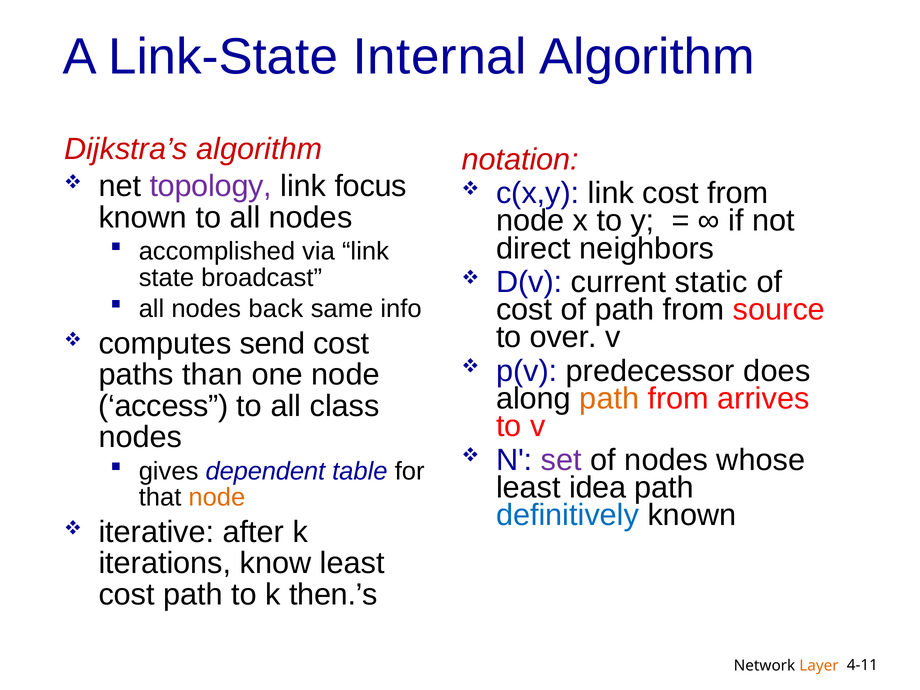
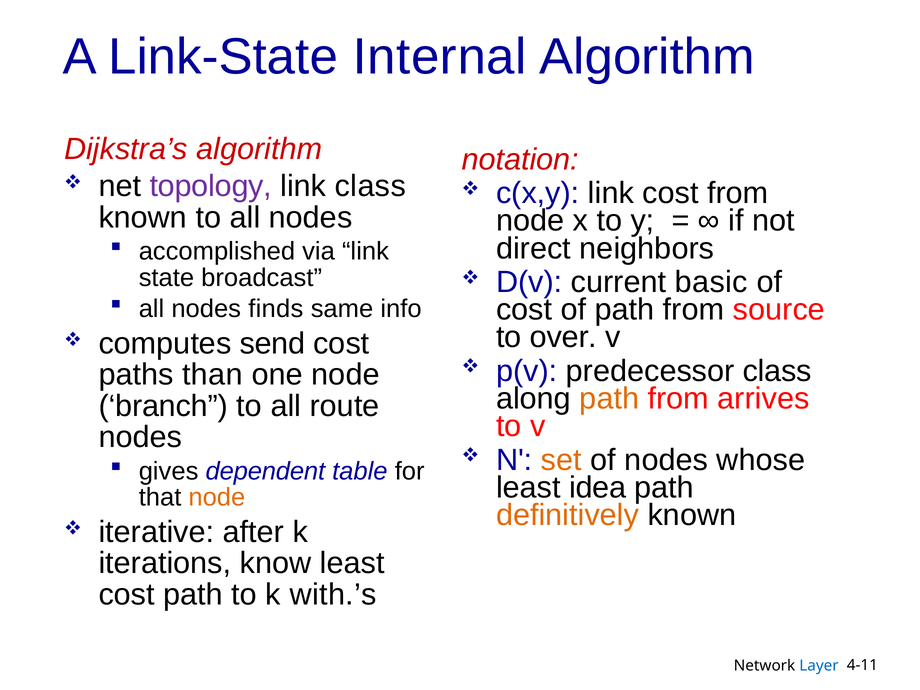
link focus: focus -> class
static: static -> basic
back: back -> finds
predecessor does: does -> class
access: access -> branch
class: class -> route
set colour: purple -> orange
definitively colour: blue -> orange
then.’s: then.’s -> with.’s
Layer colour: orange -> blue
